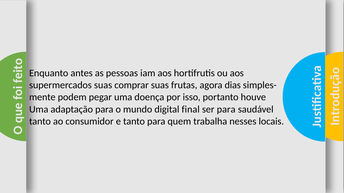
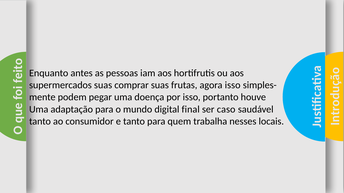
agora dias: dias -> isso
ser para: para -> caso
